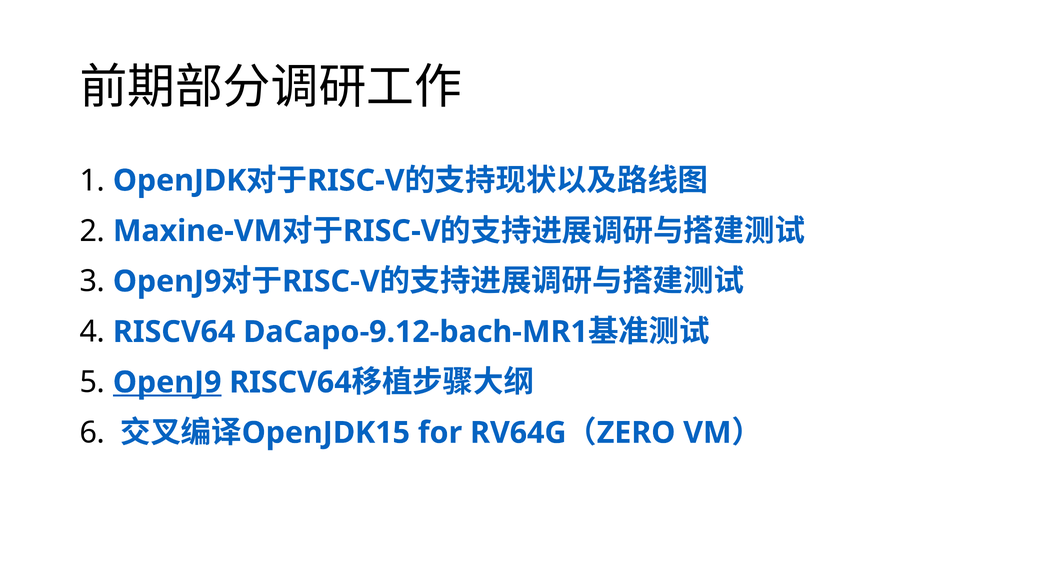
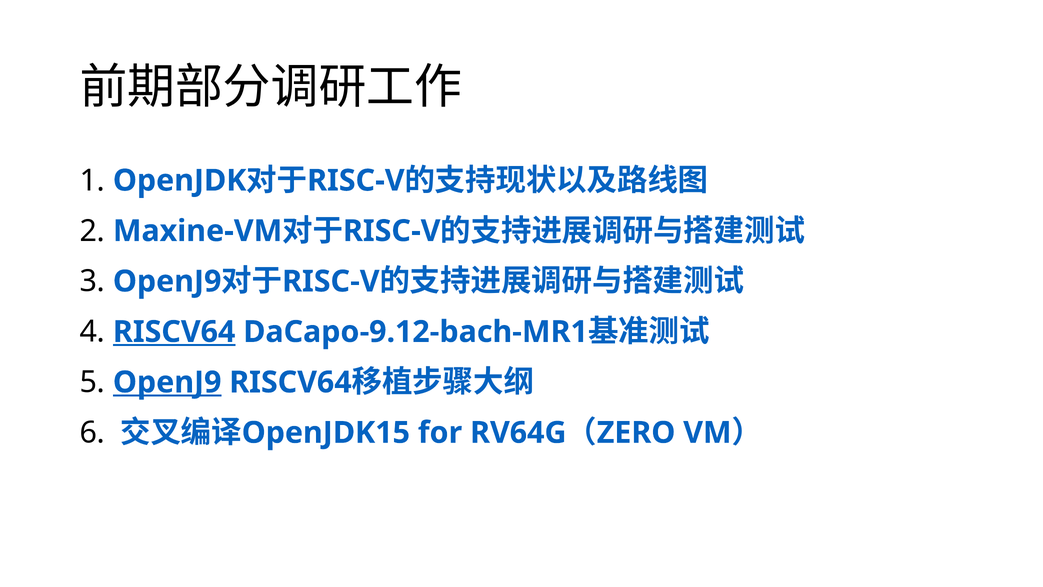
RISCV64 at (174, 332) underline: none -> present
